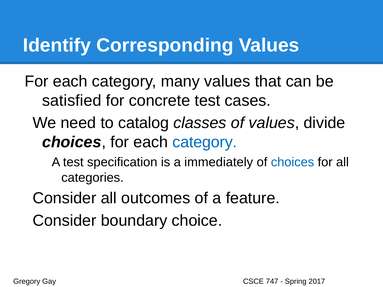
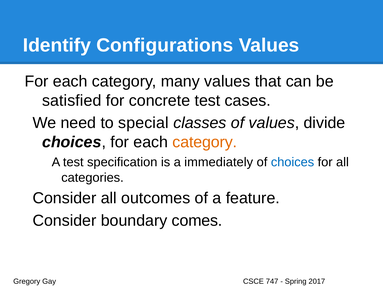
Corresponding: Corresponding -> Configurations
catalog: catalog -> special
category at (205, 142) colour: blue -> orange
choice: choice -> comes
